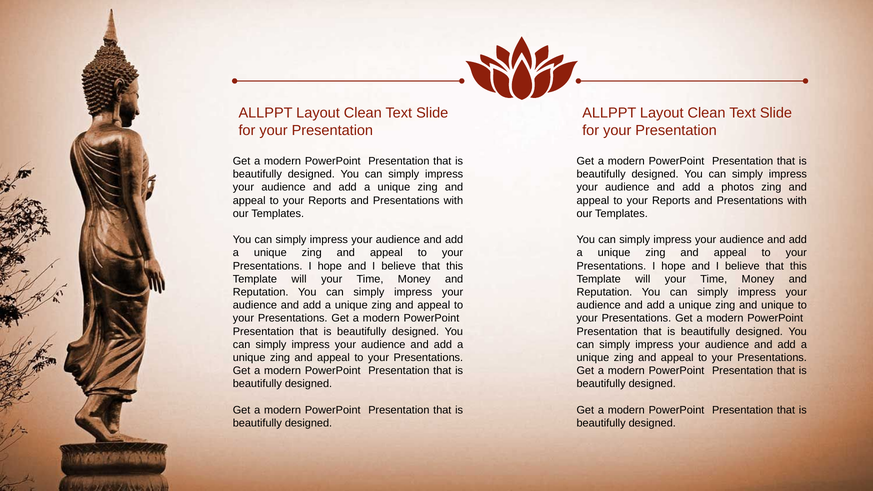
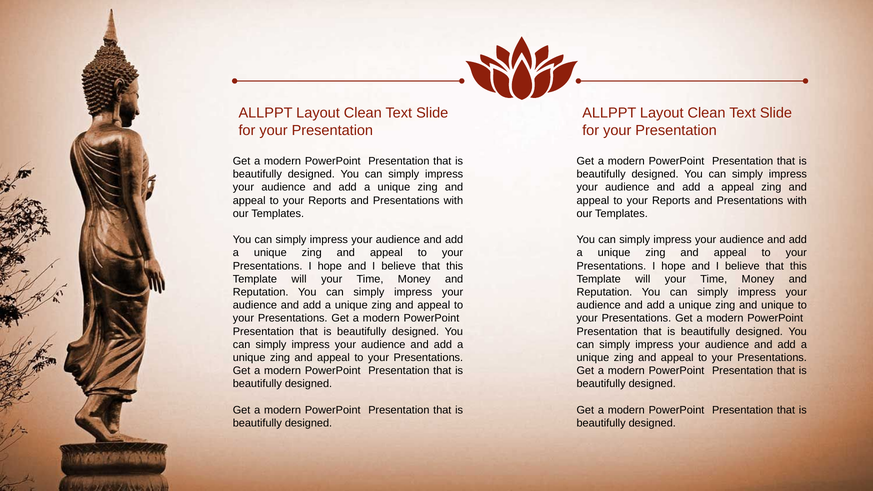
a photos: photos -> appeal
